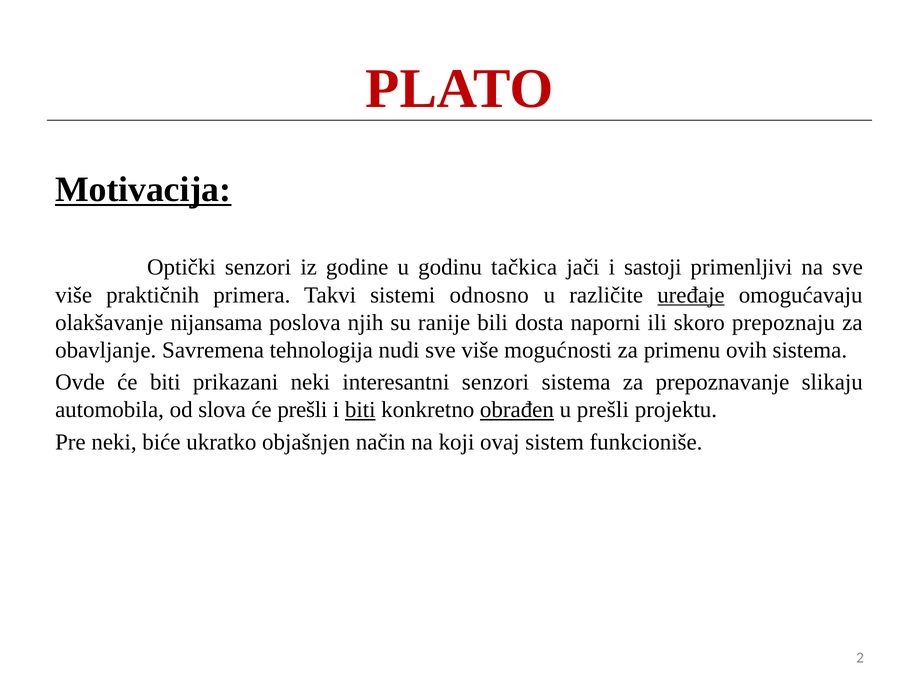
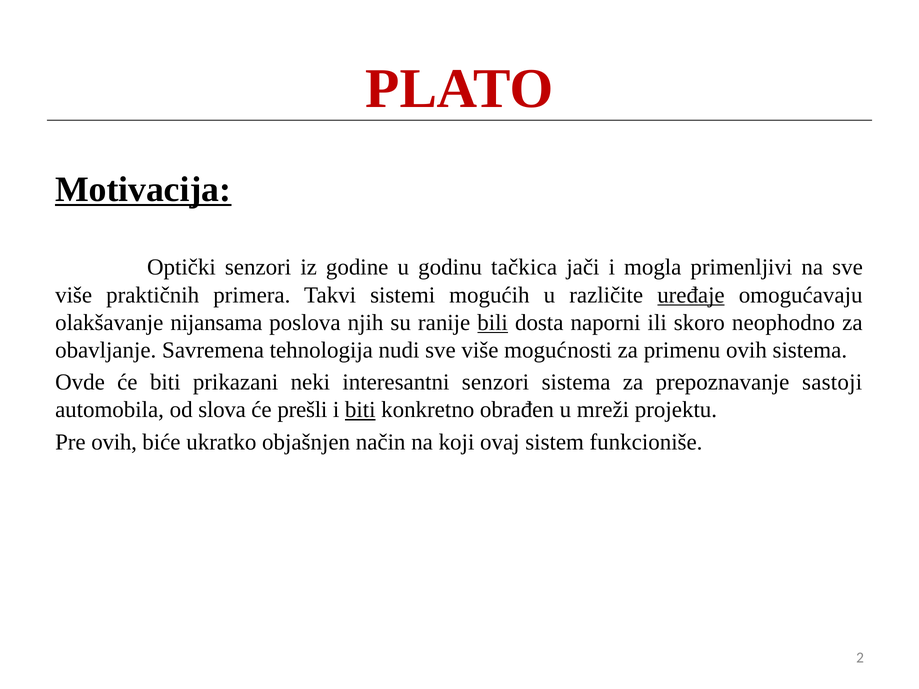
sastoji: sastoji -> mogla
odnosno: odnosno -> mogućih
bili underline: none -> present
prepoznaju: prepoznaju -> neophodno
slikaju: slikaju -> sastoji
obrađen underline: present -> none
u prešli: prešli -> mreži
Pre neki: neki -> ovih
